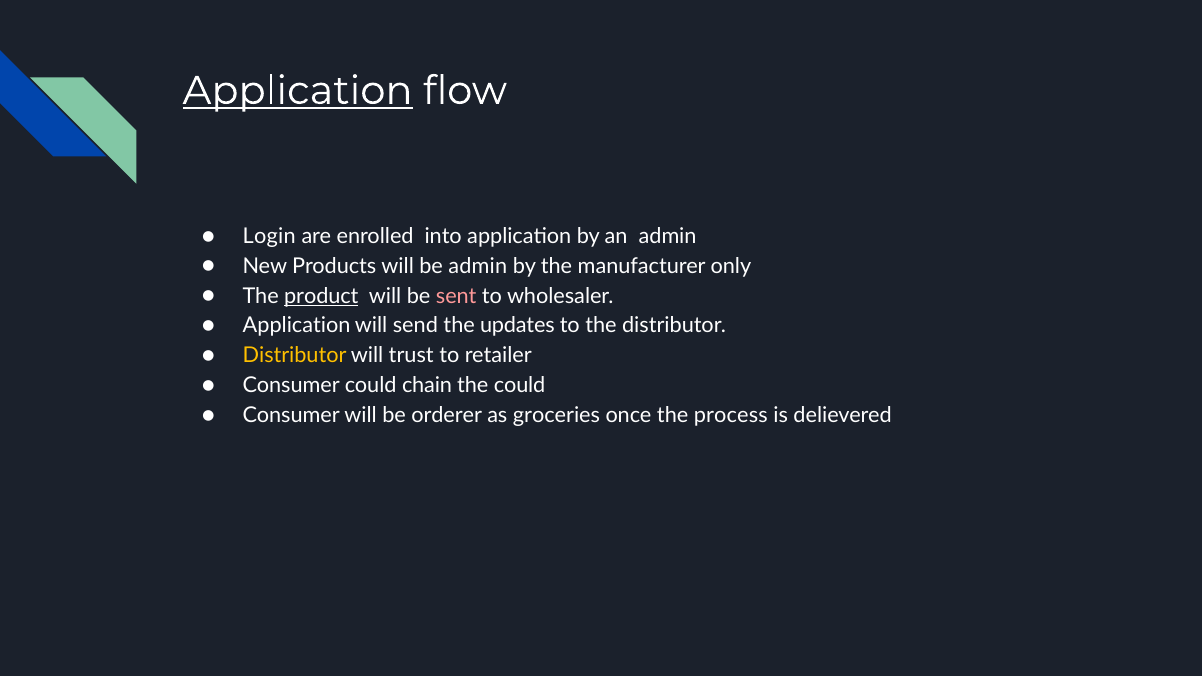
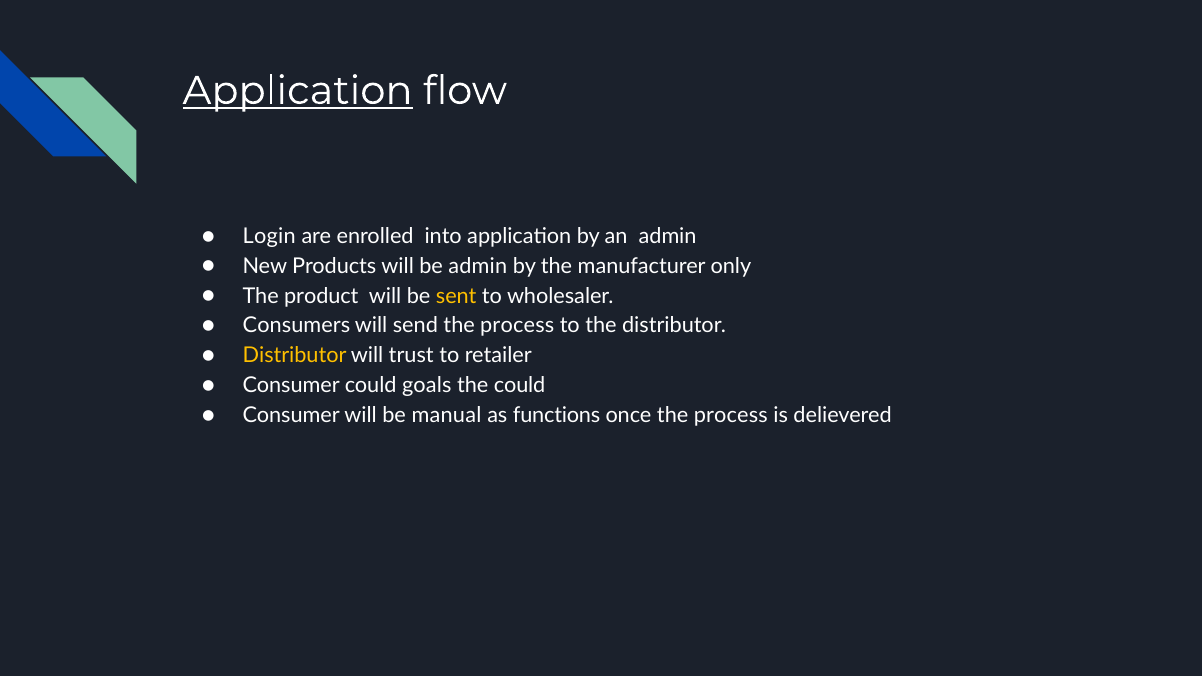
product underline: present -> none
sent colour: pink -> yellow
Application at (297, 326): Application -> Consumers
send the updates: updates -> process
chain: chain -> goals
orderer: orderer -> manual
groceries: groceries -> functions
